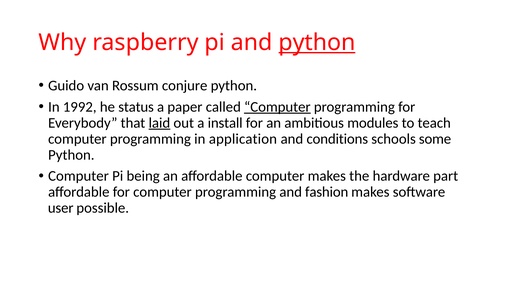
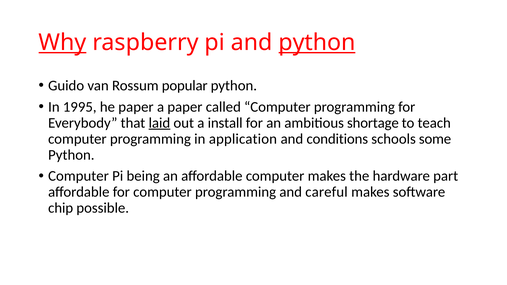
Why underline: none -> present
conjure: conjure -> popular
1992: 1992 -> 1995
he status: status -> paper
Computer at (277, 107) underline: present -> none
modules: modules -> shortage
fashion: fashion -> careful
user: user -> chip
